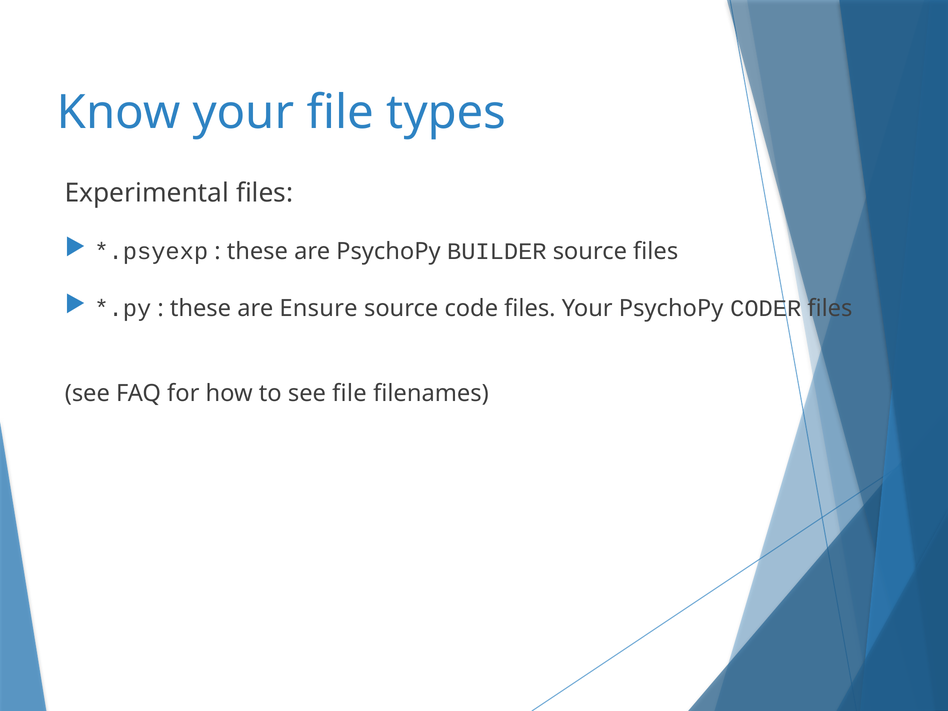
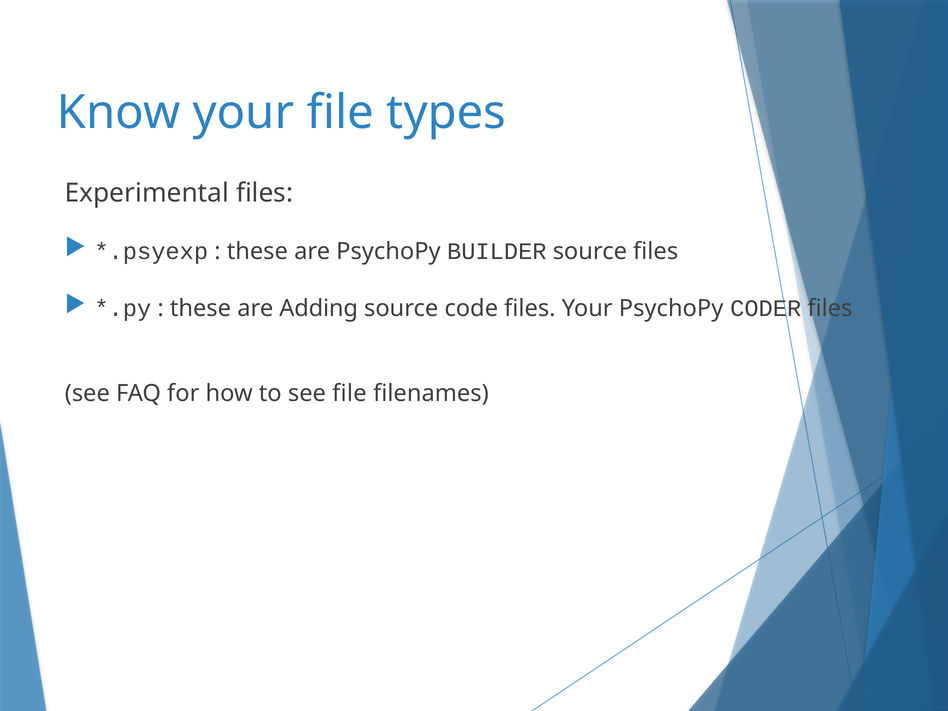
Ensure: Ensure -> Adding
